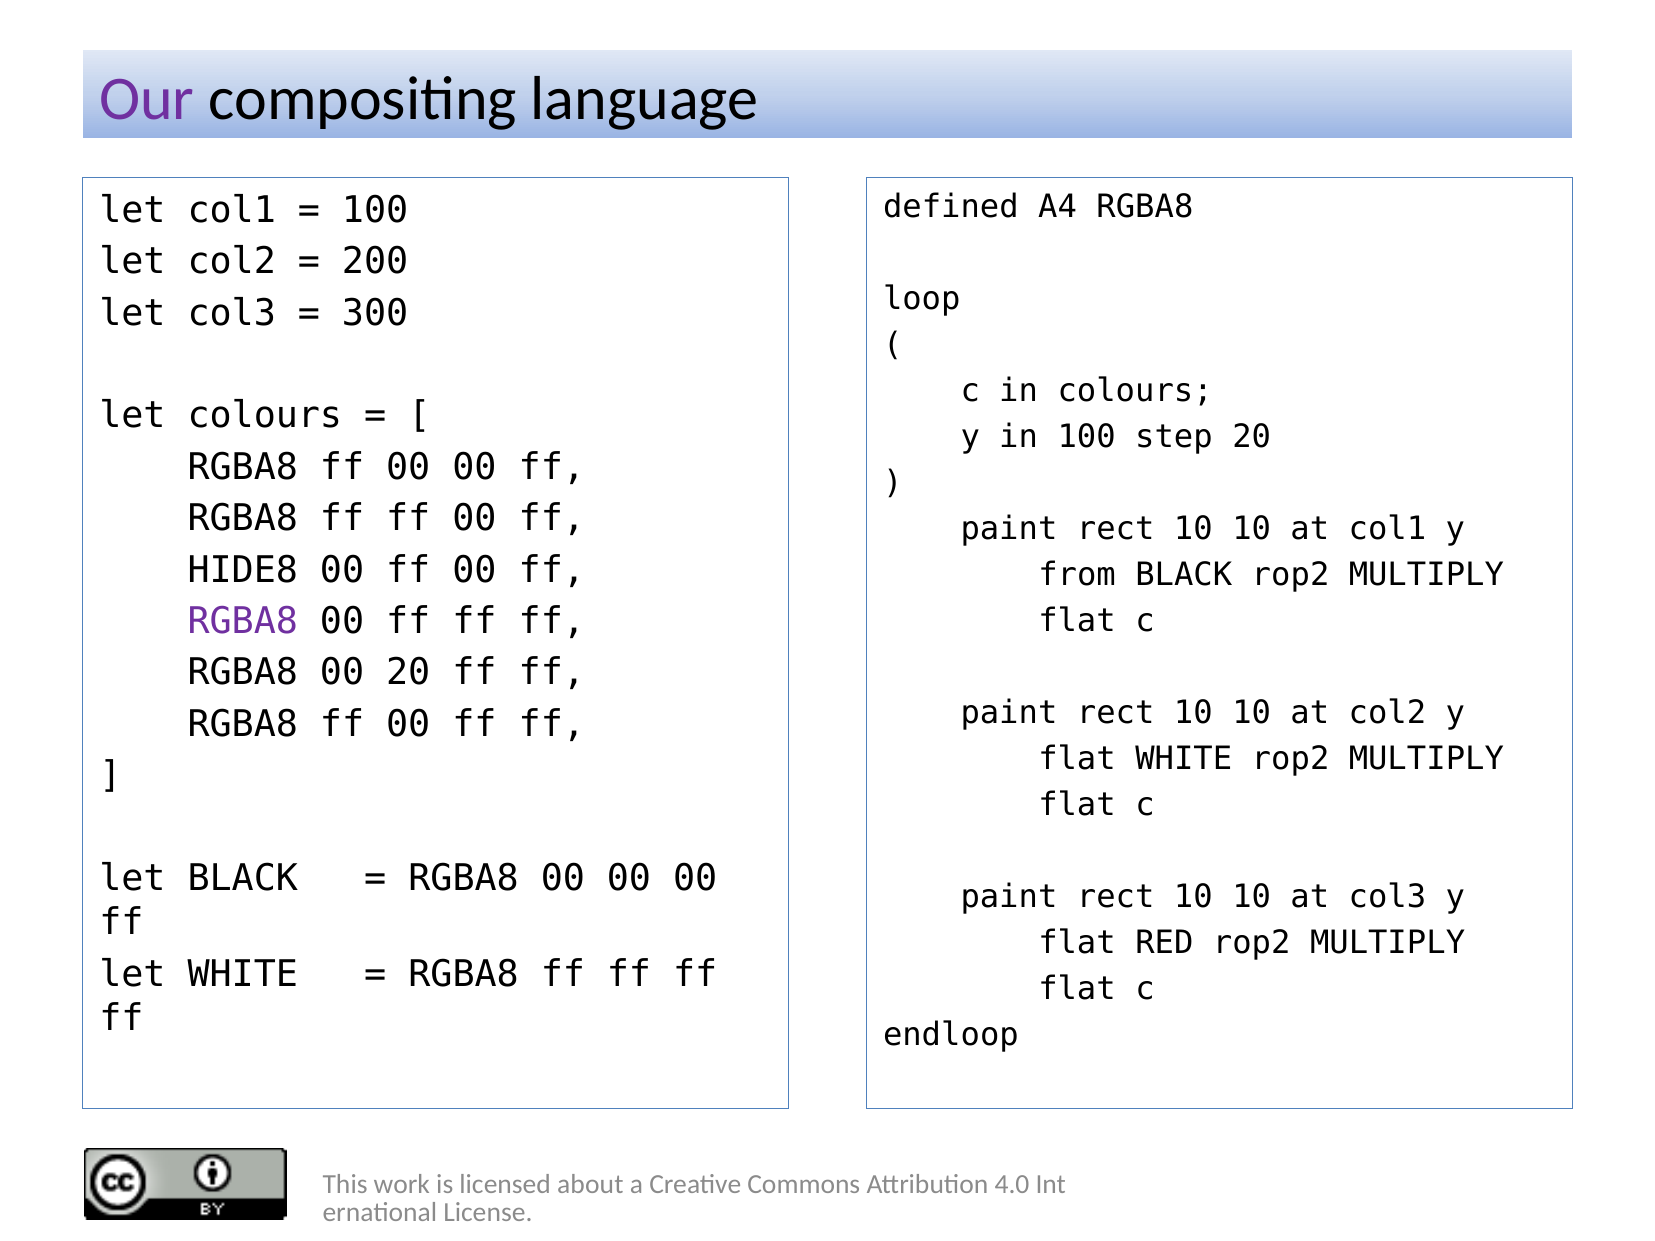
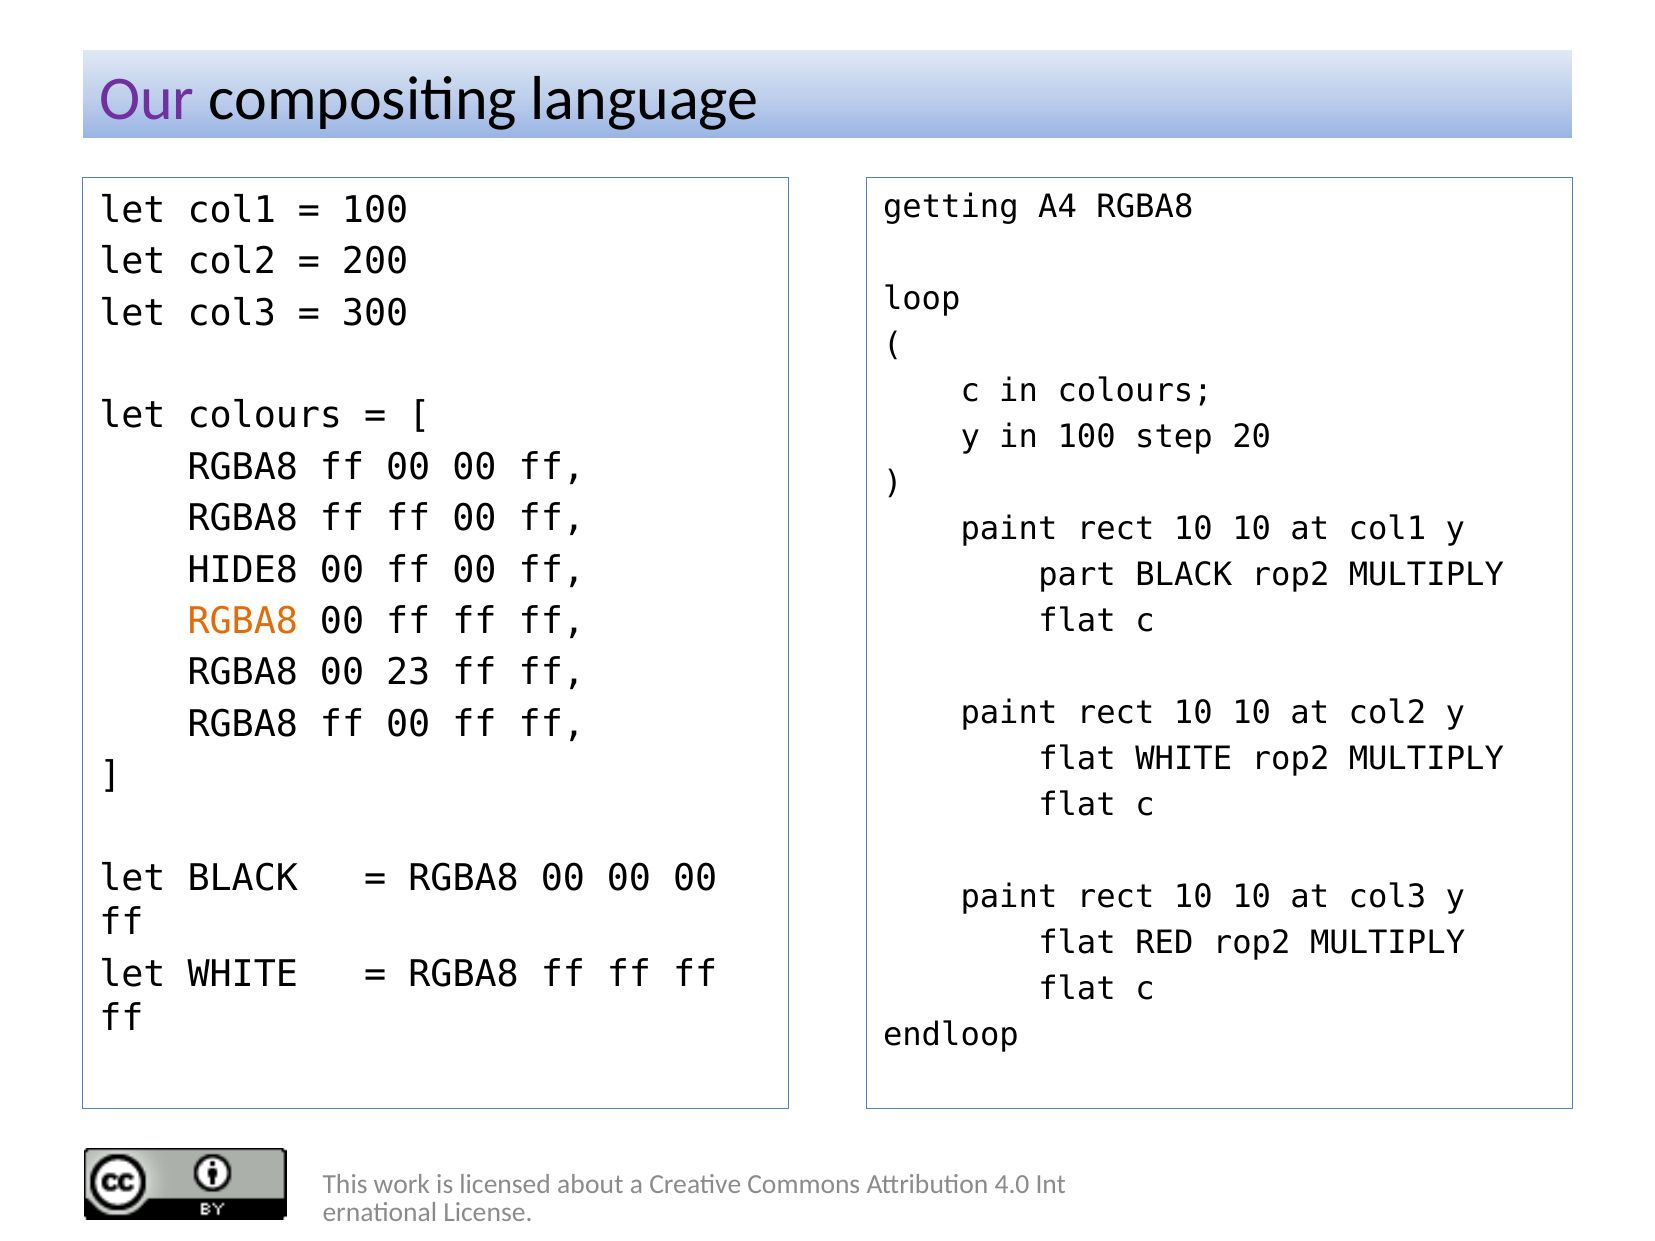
defined: defined -> getting
from: from -> part
RGBA8 at (243, 622) colour: purple -> orange
00 20: 20 -> 23
